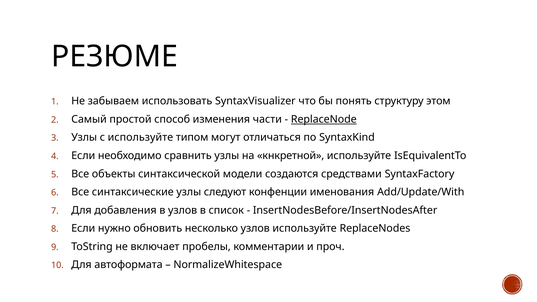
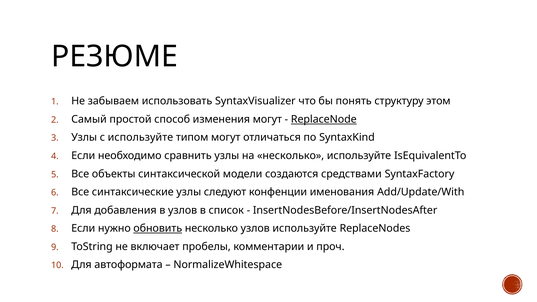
изменения части: части -> могут
на кнкретной: кнкретной -> несколько
обновить underline: none -> present
